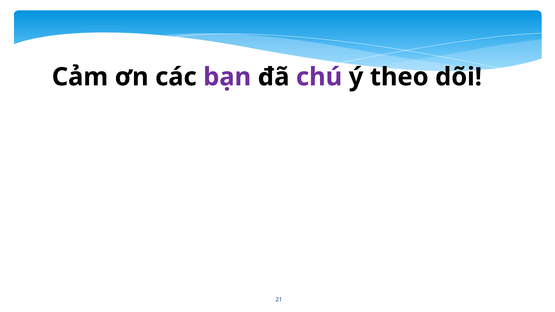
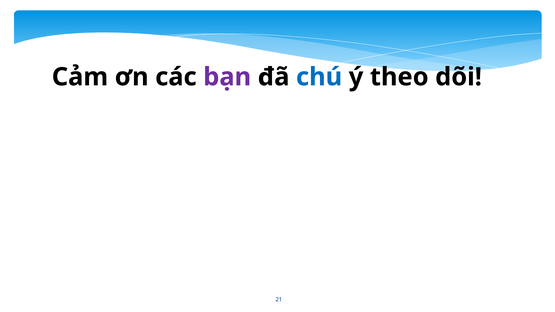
chú colour: purple -> blue
